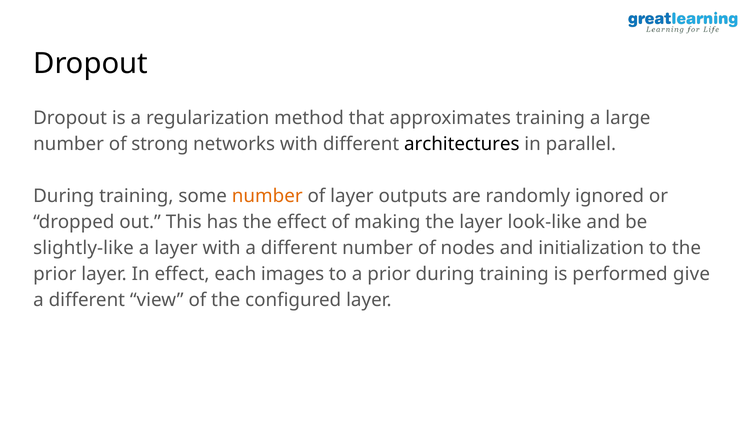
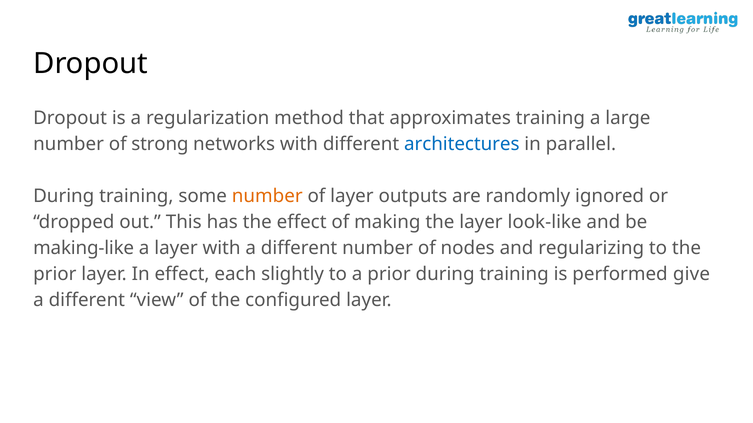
architectures colour: black -> blue
slightly-like: slightly-like -> making-like
initialization: initialization -> regularizing
images: images -> slightly
